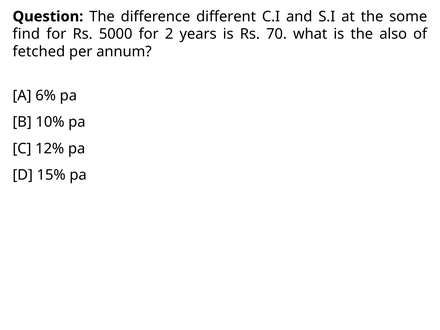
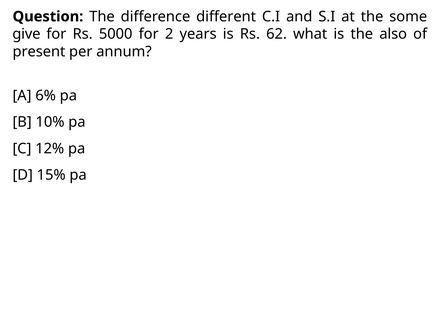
find: find -> give
70: 70 -> 62
fetched: fetched -> present
